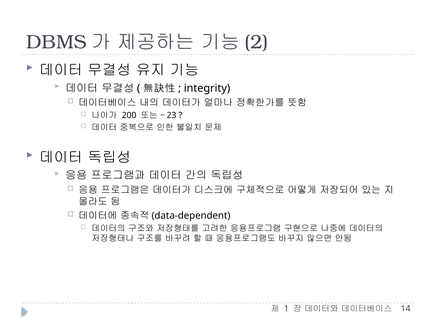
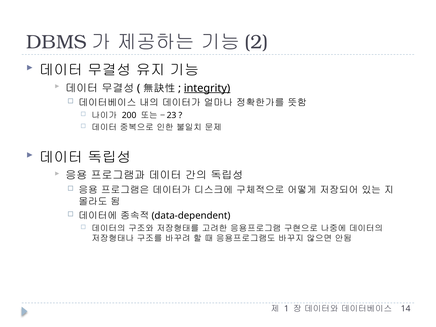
integrity underline: none -> present
